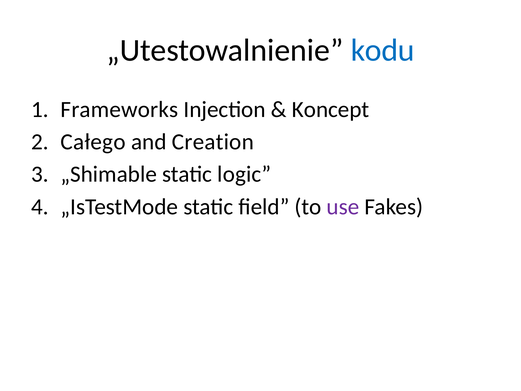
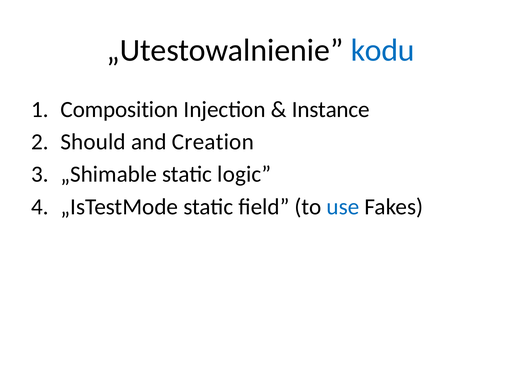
Frameworks: Frameworks -> Composition
Koncept: Koncept -> Instance
Całego: Całego -> Should
use colour: purple -> blue
